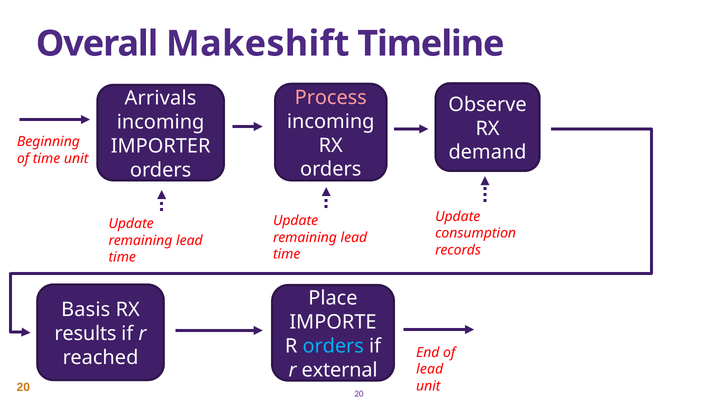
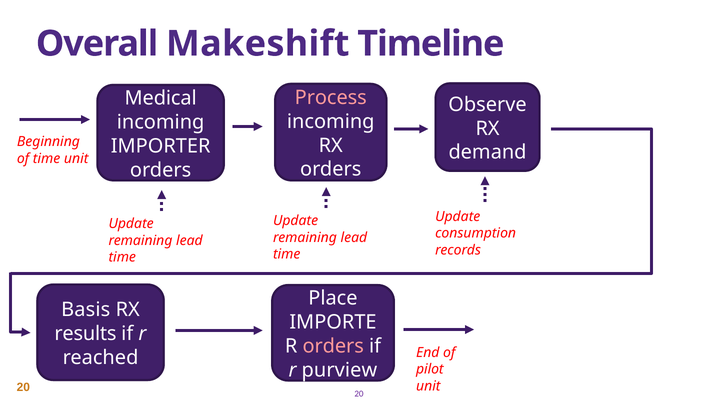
Arrivals: Arrivals -> Medical
orders at (333, 346) colour: light blue -> pink
external: external -> purview
lead at (430, 369): lead -> pilot
